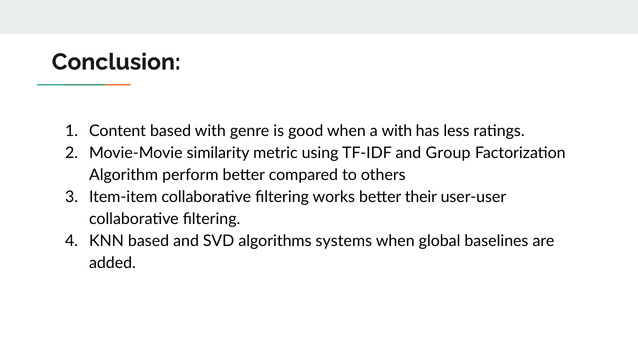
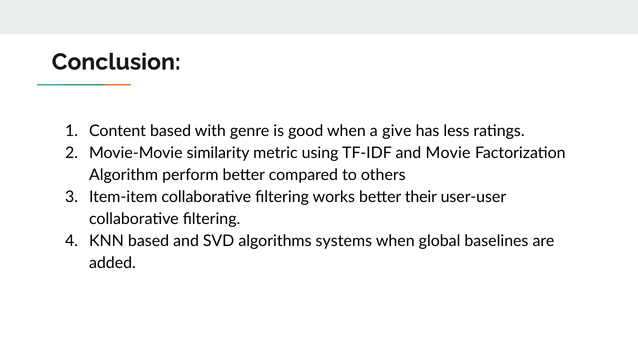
a with: with -> give
Group: Group -> Movie
